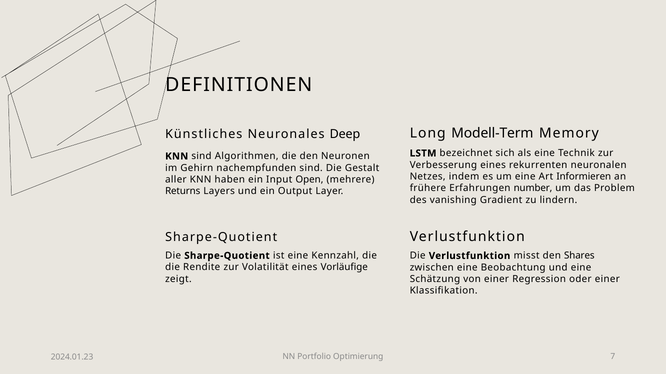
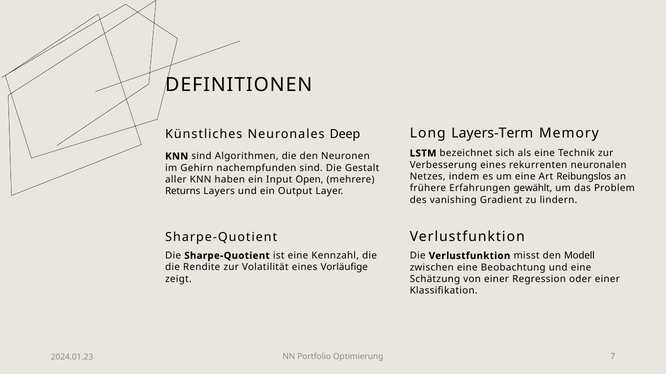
Modell-Term: Modell-Term -> Layers-Term
Informieren: Informieren -> Reibungslos
number: number -> gewählt
Shares: Shares -> Modell
